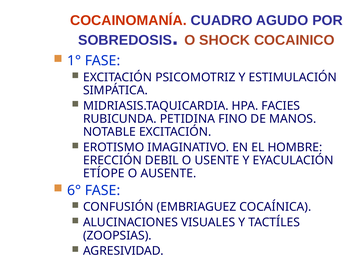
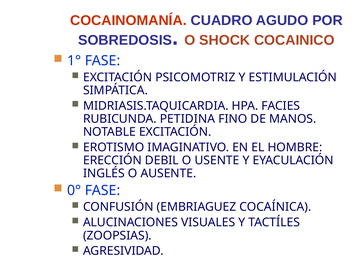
ETÍOPE: ETÍOPE -> INGLÉS
6°: 6° -> 0°
